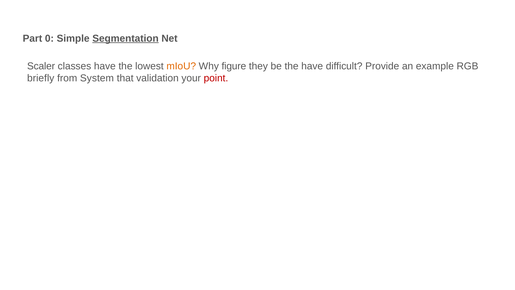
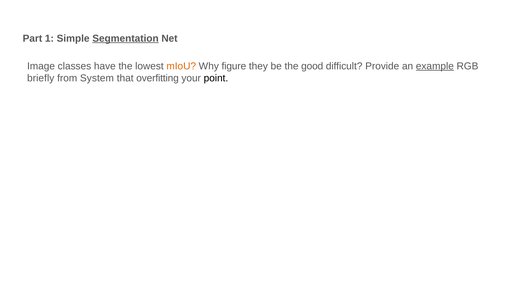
0: 0 -> 1
Scaler: Scaler -> Image
the have: have -> good
example underline: none -> present
validation: validation -> overfitting
point colour: red -> black
